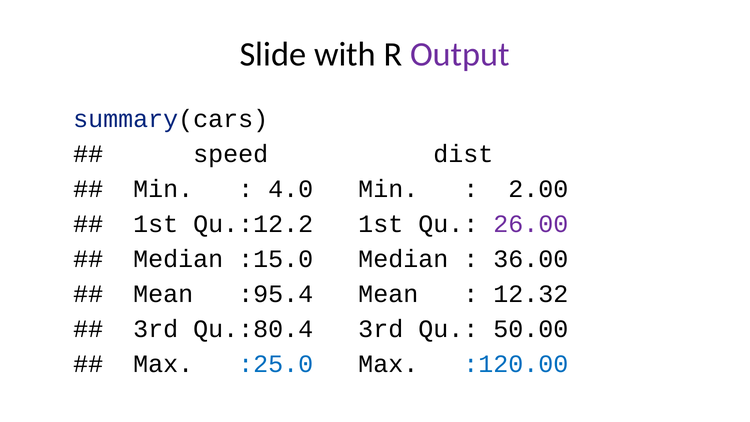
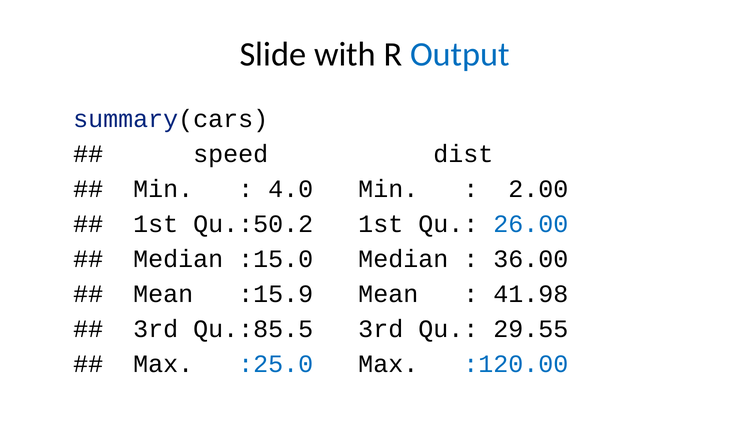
Output colour: purple -> blue
Qu.:12.2: Qu.:12.2 -> Qu.:50.2
26.00 colour: purple -> blue
:95.4: :95.4 -> :15.9
12.32: 12.32 -> 41.98
Qu.:80.4: Qu.:80.4 -> Qu.:85.5
50.00: 50.00 -> 29.55
